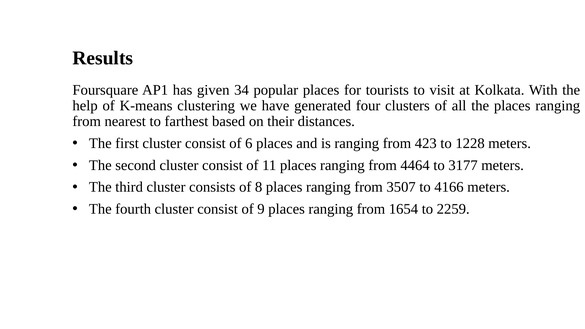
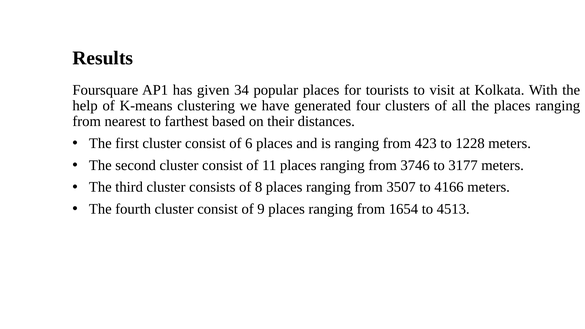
4464: 4464 -> 3746
2259: 2259 -> 4513
